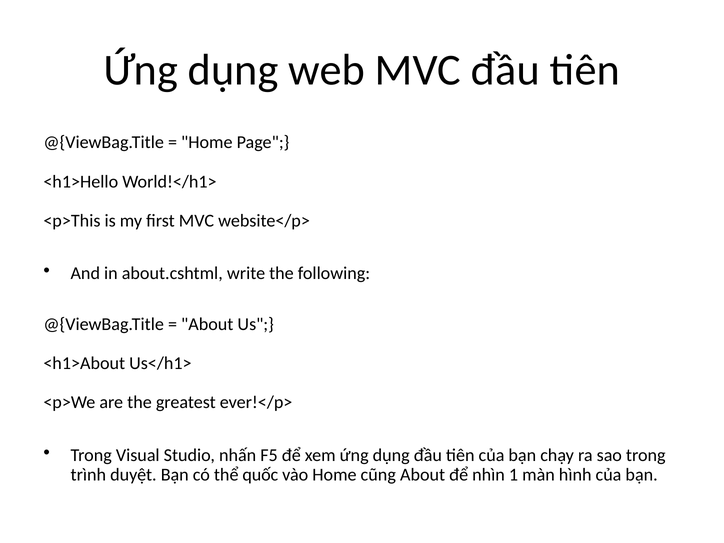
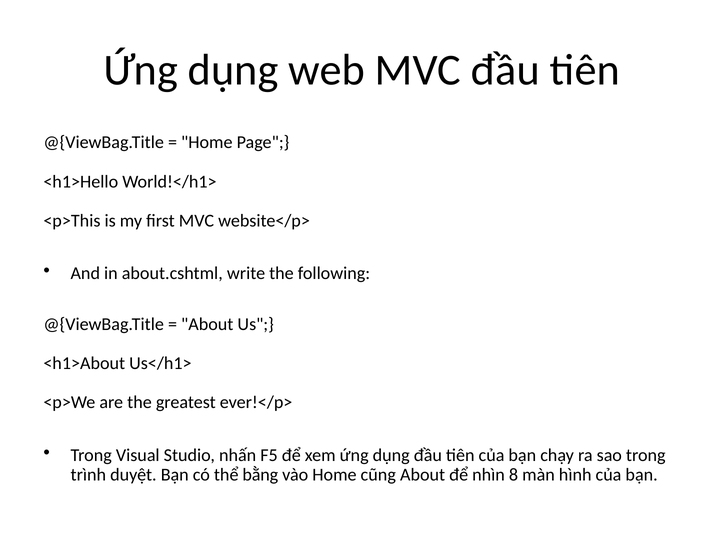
quốc: quốc -> bằng
1: 1 -> 8
